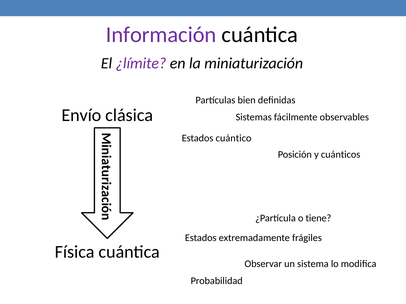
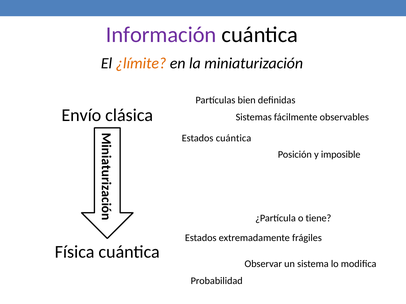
¿límite colour: purple -> orange
Estados cuántico: cuántico -> cuántica
cuánticos: cuánticos -> imposible
